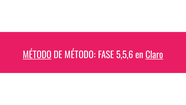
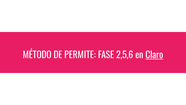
MÉTODO at (37, 55) underline: present -> none
DE MÉTODO: MÉTODO -> PERMITE
5,5,6: 5,5,6 -> 2,5,6
